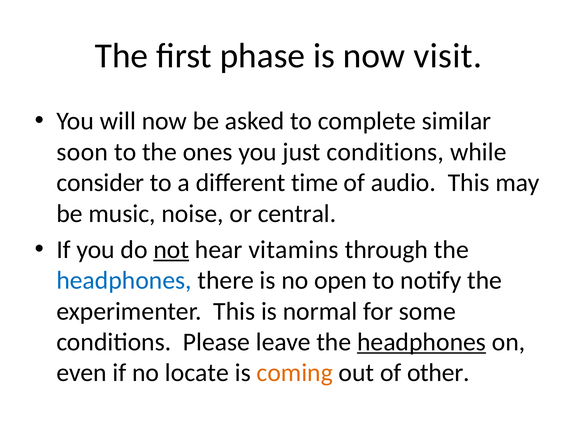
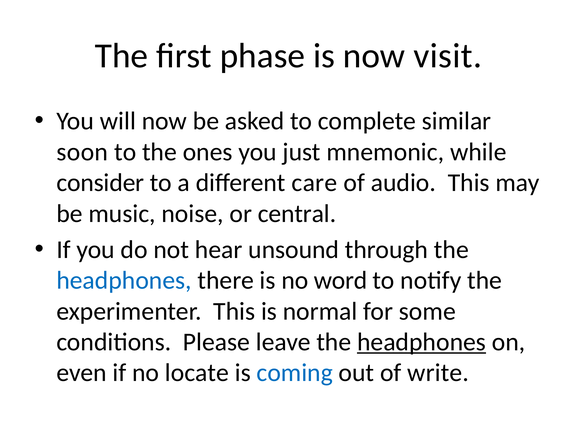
just conditions: conditions -> mnemonic
time: time -> care
not underline: present -> none
vitamins: vitamins -> unsound
open: open -> word
coming colour: orange -> blue
other: other -> write
